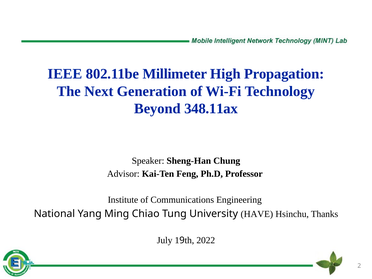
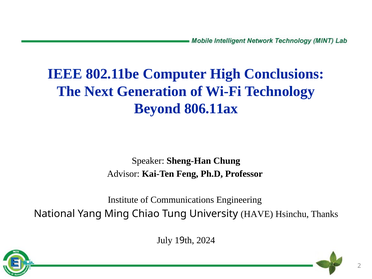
Millimeter: Millimeter -> Computer
Propagation: Propagation -> Conclusions
348.11ax: 348.11ax -> 806.11ax
2022: 2022 -> 2024
